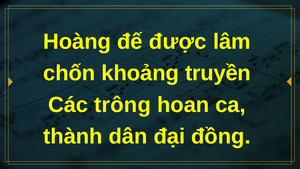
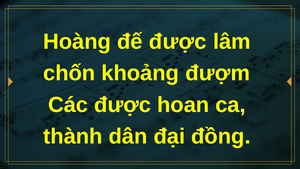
truyền: truyền -> đượm
Các trông: trông -> được
